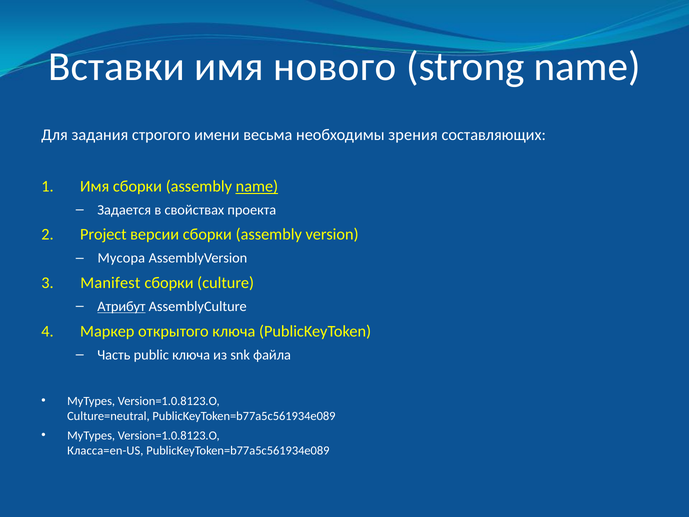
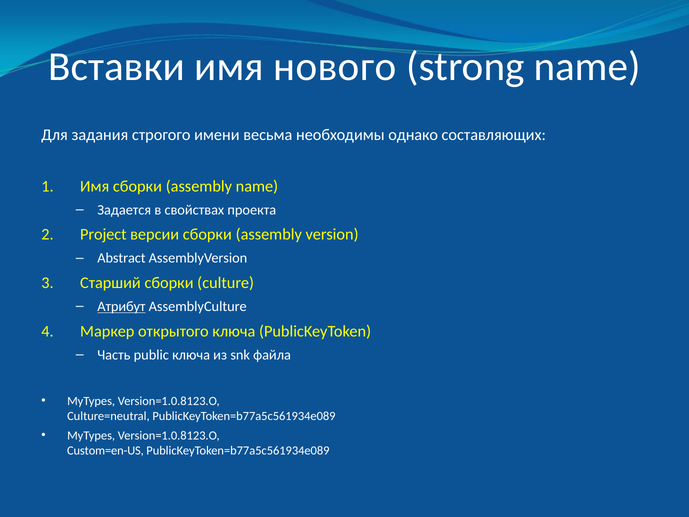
зрения: зрения -> однако
name at (257, 186) underline: present -> none
Мусора: Мусора -> Abstract
Manifest: Manifest -> Старший
Класса=en-US: Класса=en-US -> Custom=en-US
